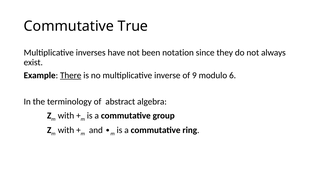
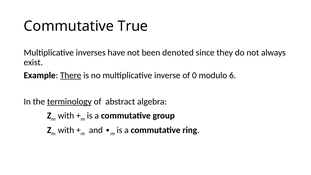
notation: notation -> denoted
9: 9 -> 0
terminology underline: none -> present
